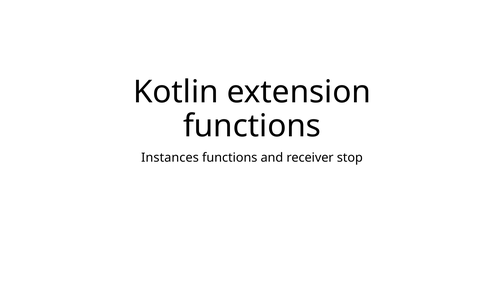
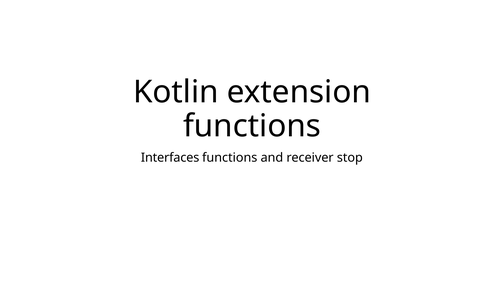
Instances: Instances -> Interfaces
